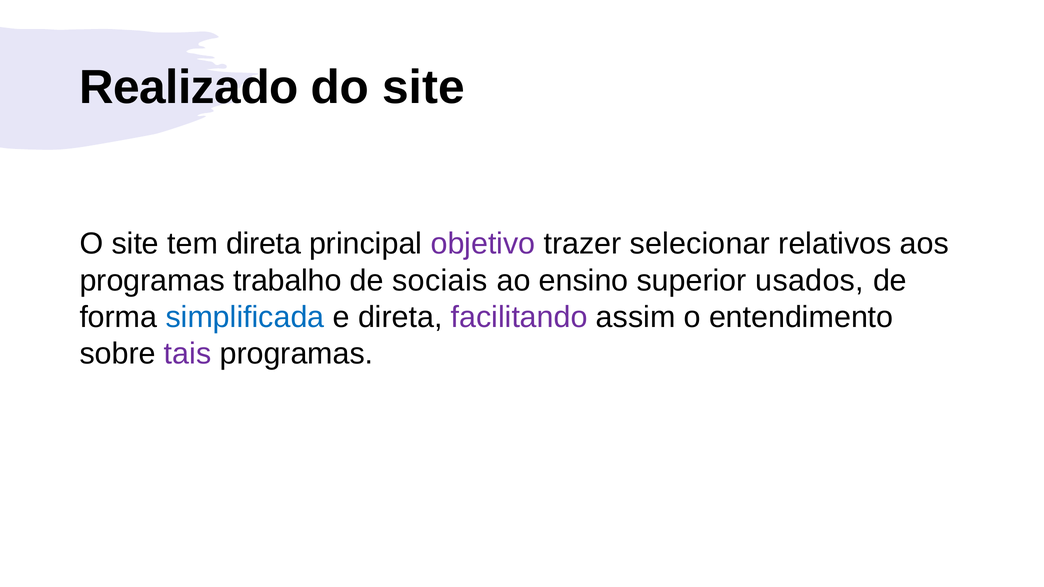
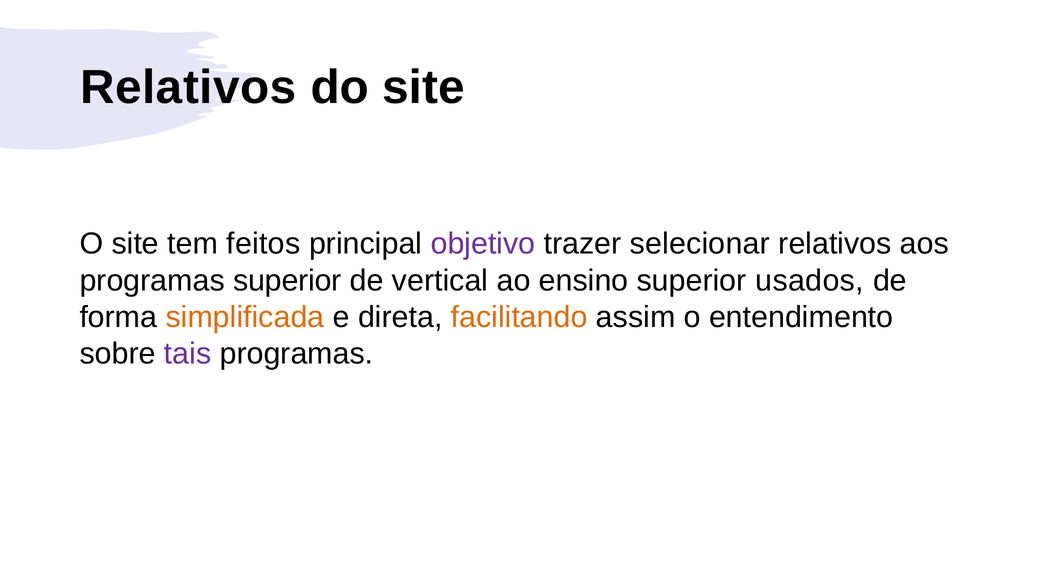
Realizado at (189, 88): Realizado -> Relativos
tem direta: direta -> feitos
programas trabalho: trabalho -> superior
sociais: sociais -> vertical
simplificada colour: blue -> orange
facilitando colour: purple -> orange
